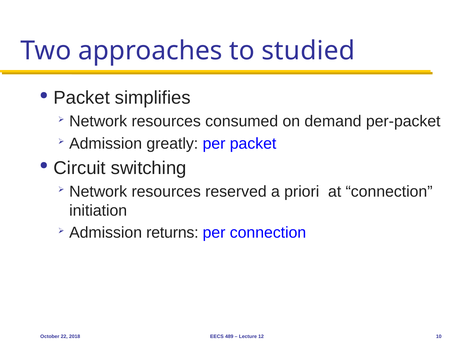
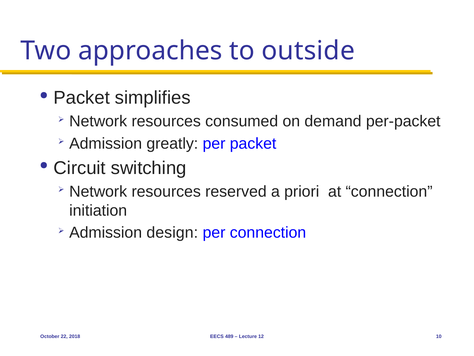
studied: studied -> outside
returns: returns -> design
